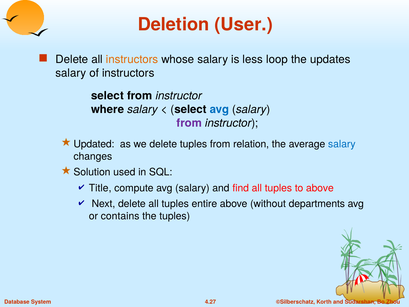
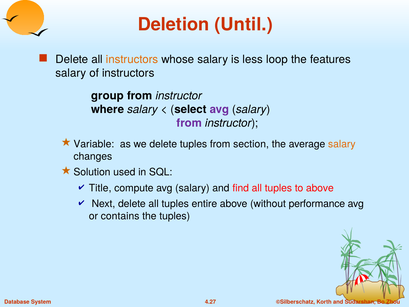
User: User -> Until
updates: updates -> features
select at (107, 96): select -> group
avg at (219, 109) colour: blue -> purple
Updated: Updated -> Variable
relation: relation -> section
salary at (342, 144) colour: blue -> orange
departments: departments -> performance
